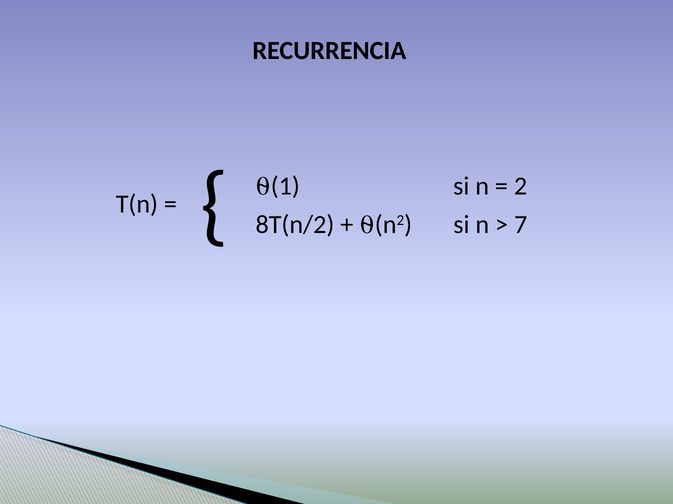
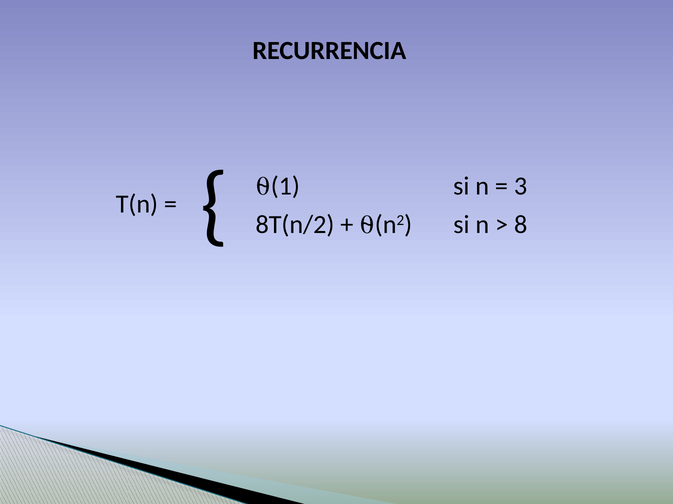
2 at (521, 186): 2 -> 3
7: 7 -> 8
